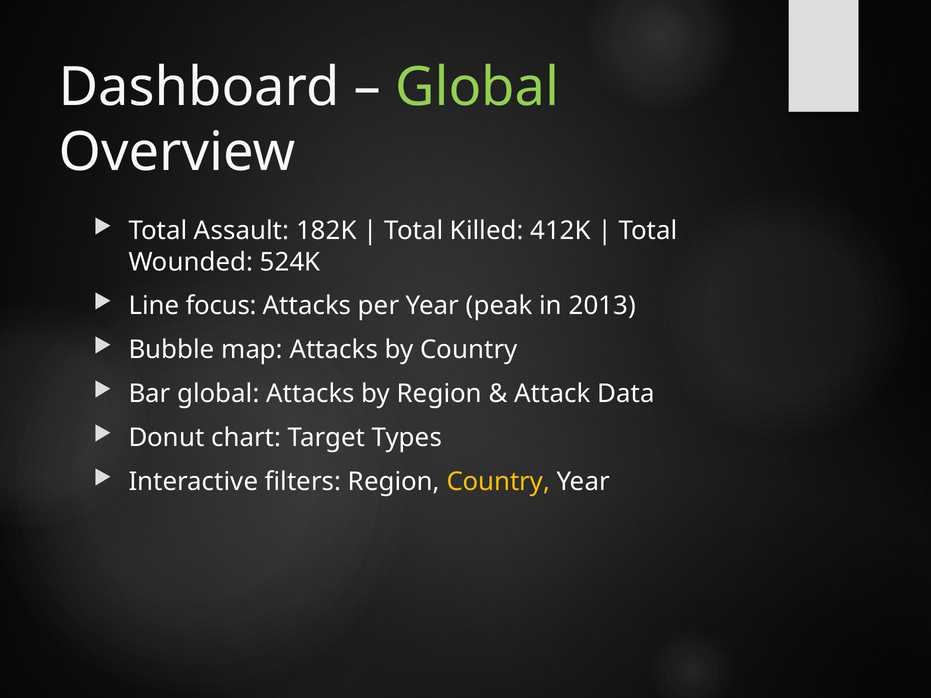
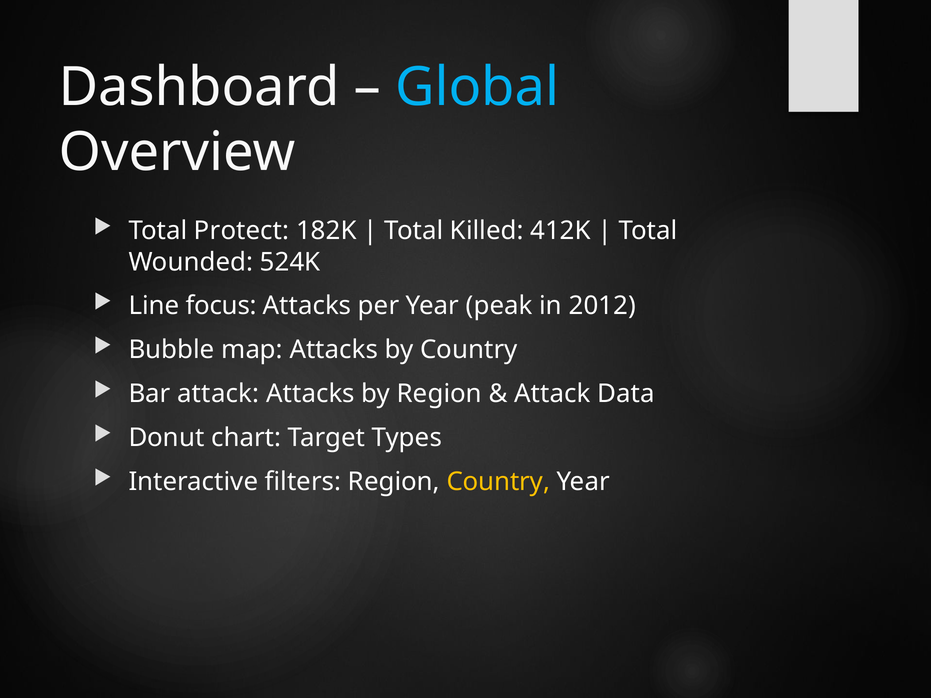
Global at (477, 87) colour: light green -> light blue
Assault: Assault -> Protect
2013: 2013 -> 2012
Bar global: global -> attack
